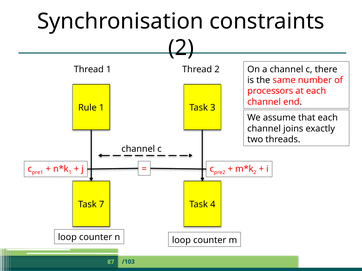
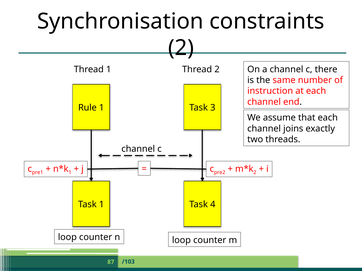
processors: processors -> instruction
Task 7: 7 -> 1
